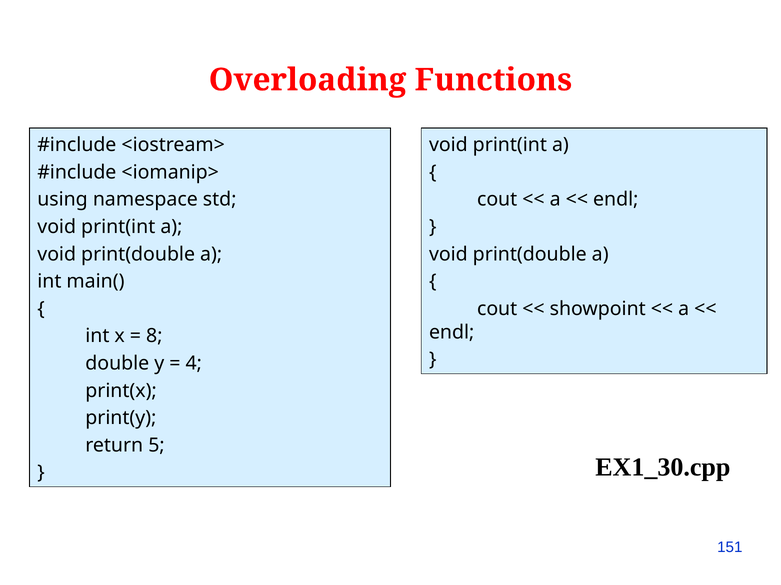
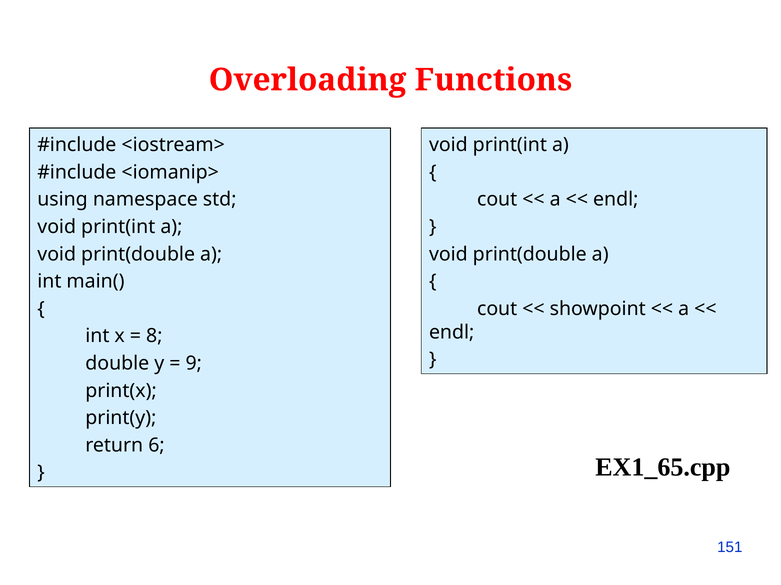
4: 4 -> 9
5: 5 -> 6
EX1_30.cpp: EX1_30.cpp -> EX1_65.cpp
